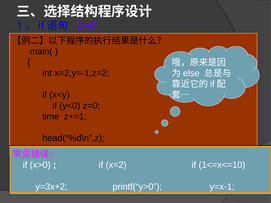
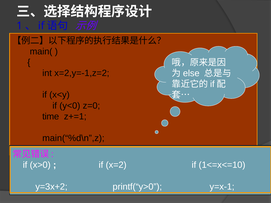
head(“%d\n”,z: head(“%d\n”,z -> main(“%d\n”,z
